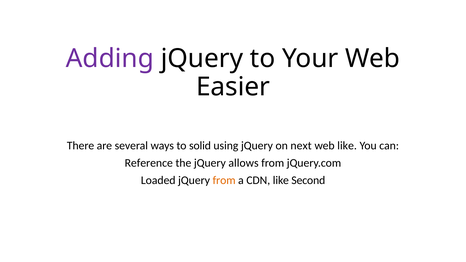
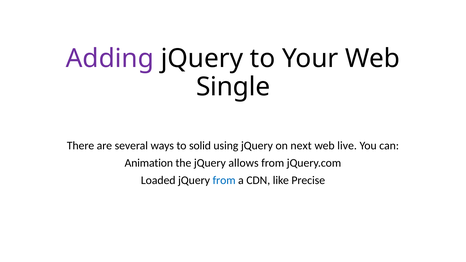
Easier: Easier -> Single
web like: like -> live
Reference: Reference -> Animation
from at (224, 181) colour: orange -> blue
Second: Second -> Precise
